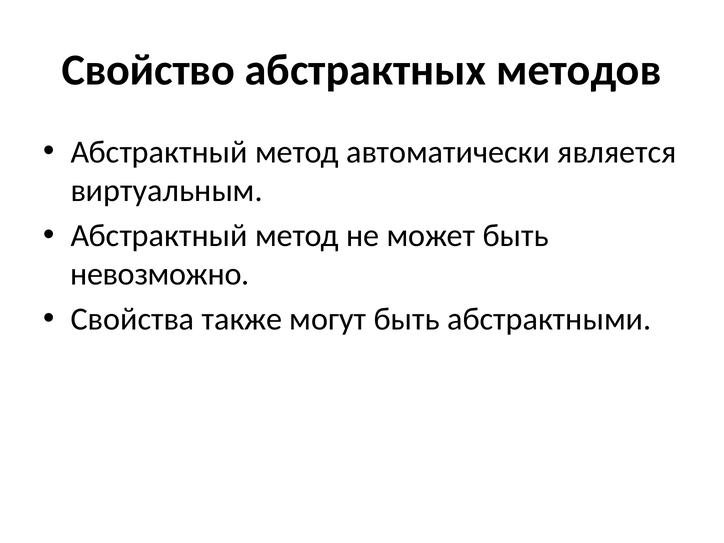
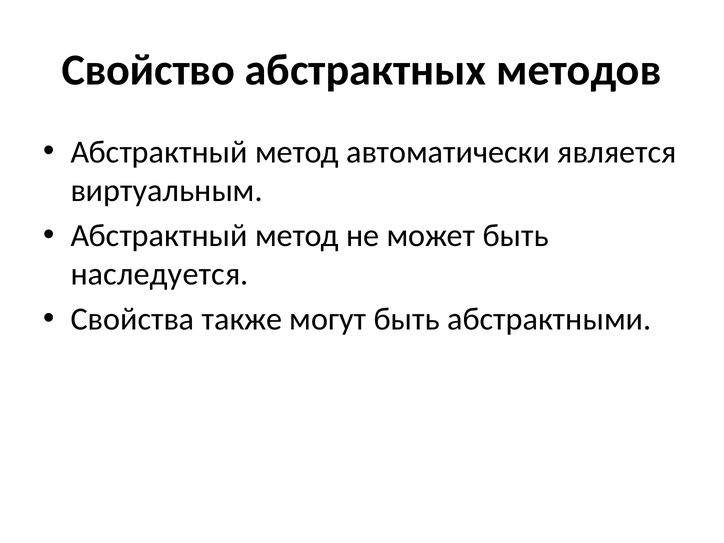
невозможно: невозможно -> наследуется
